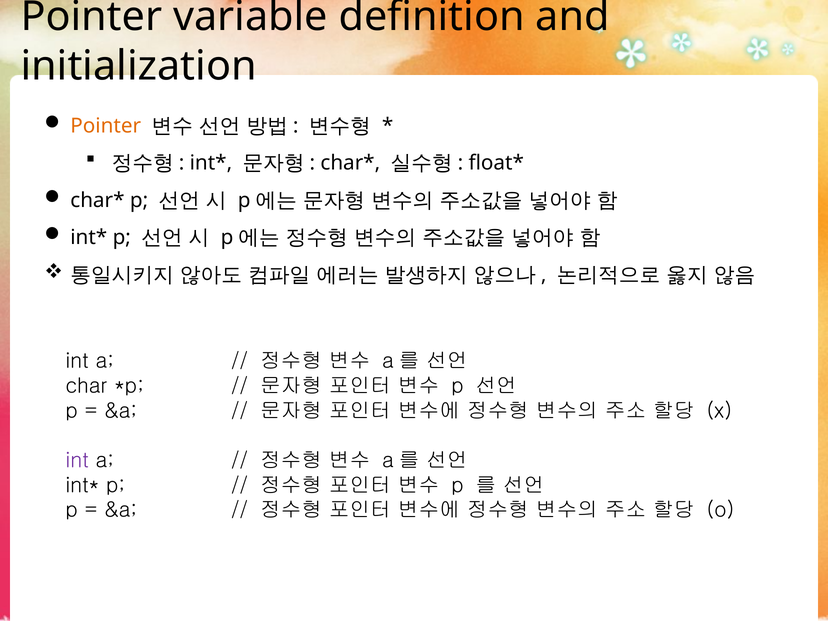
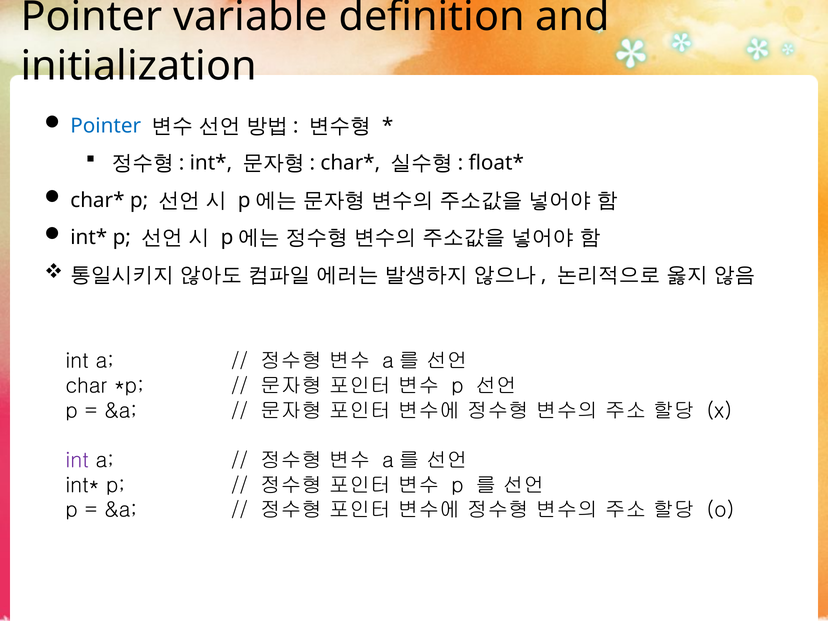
Pointer at (106, 126) colour: orange -> blue
